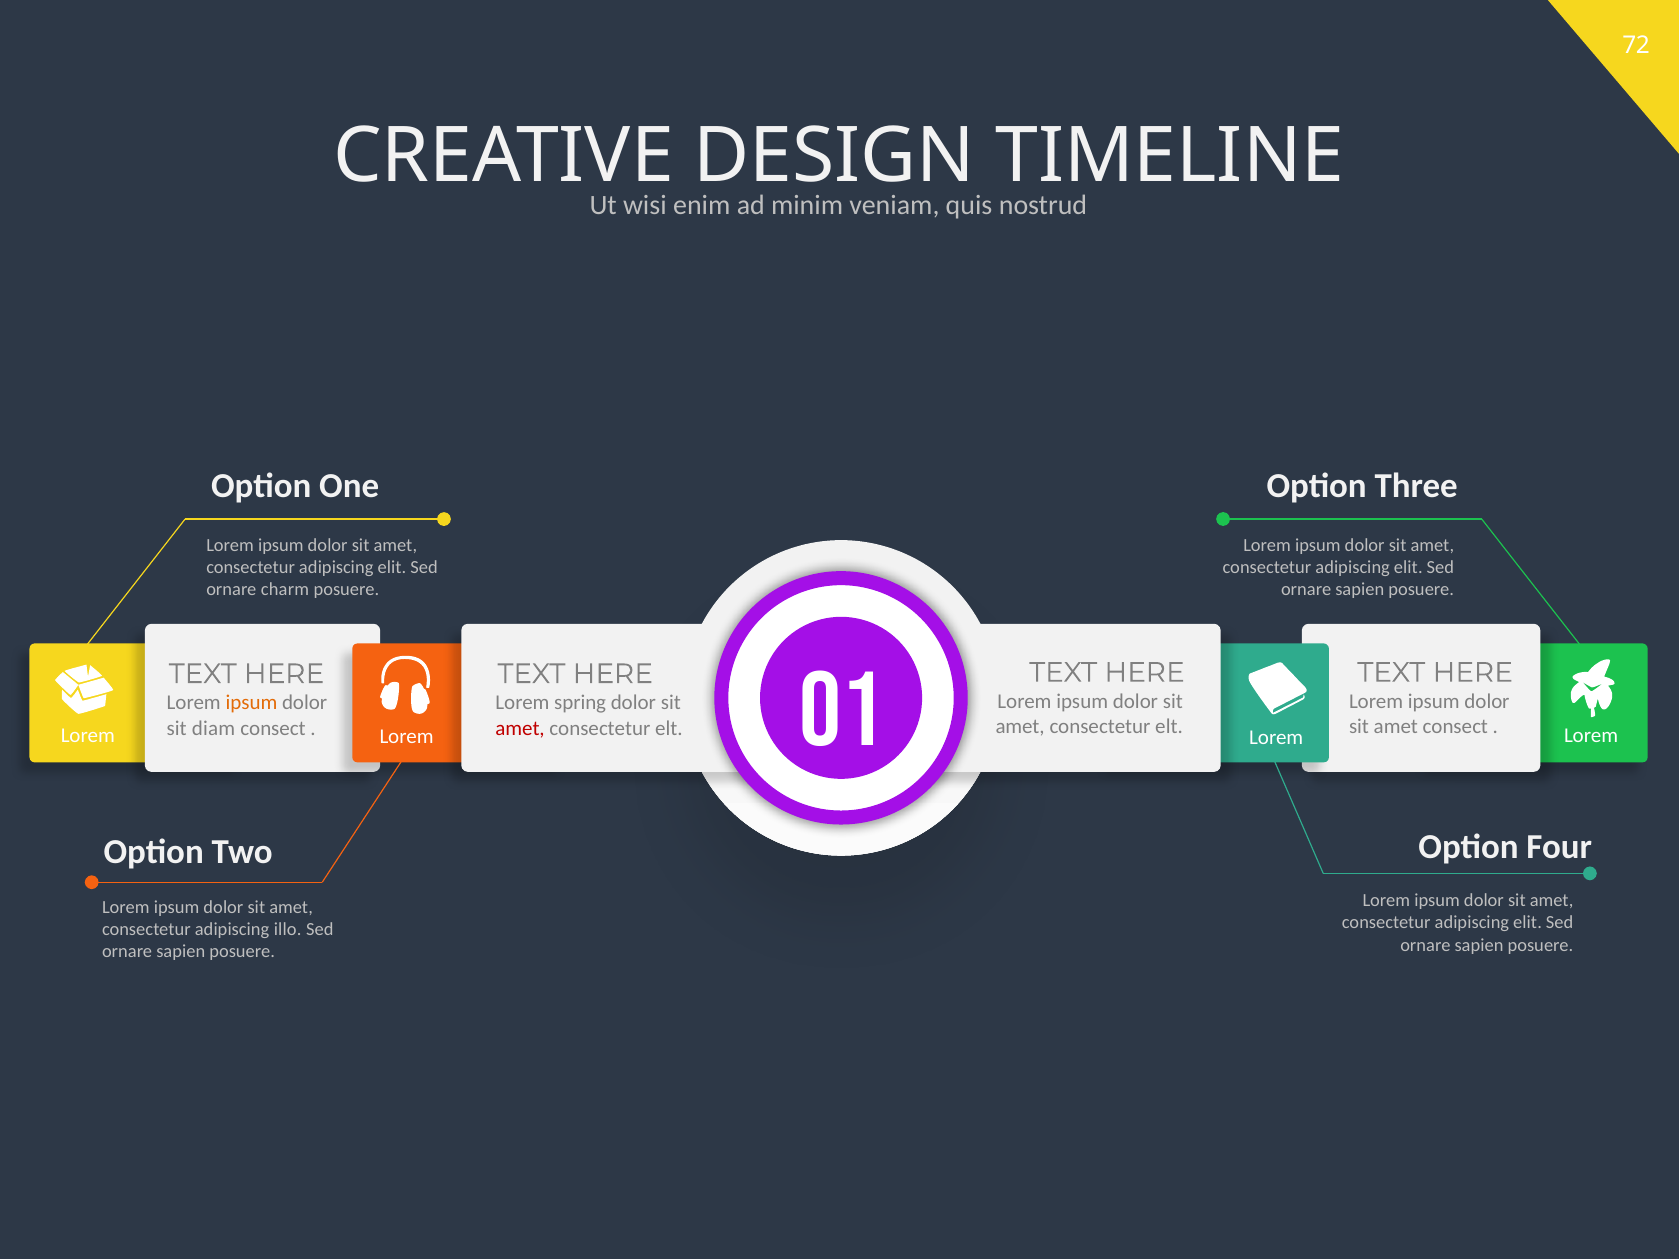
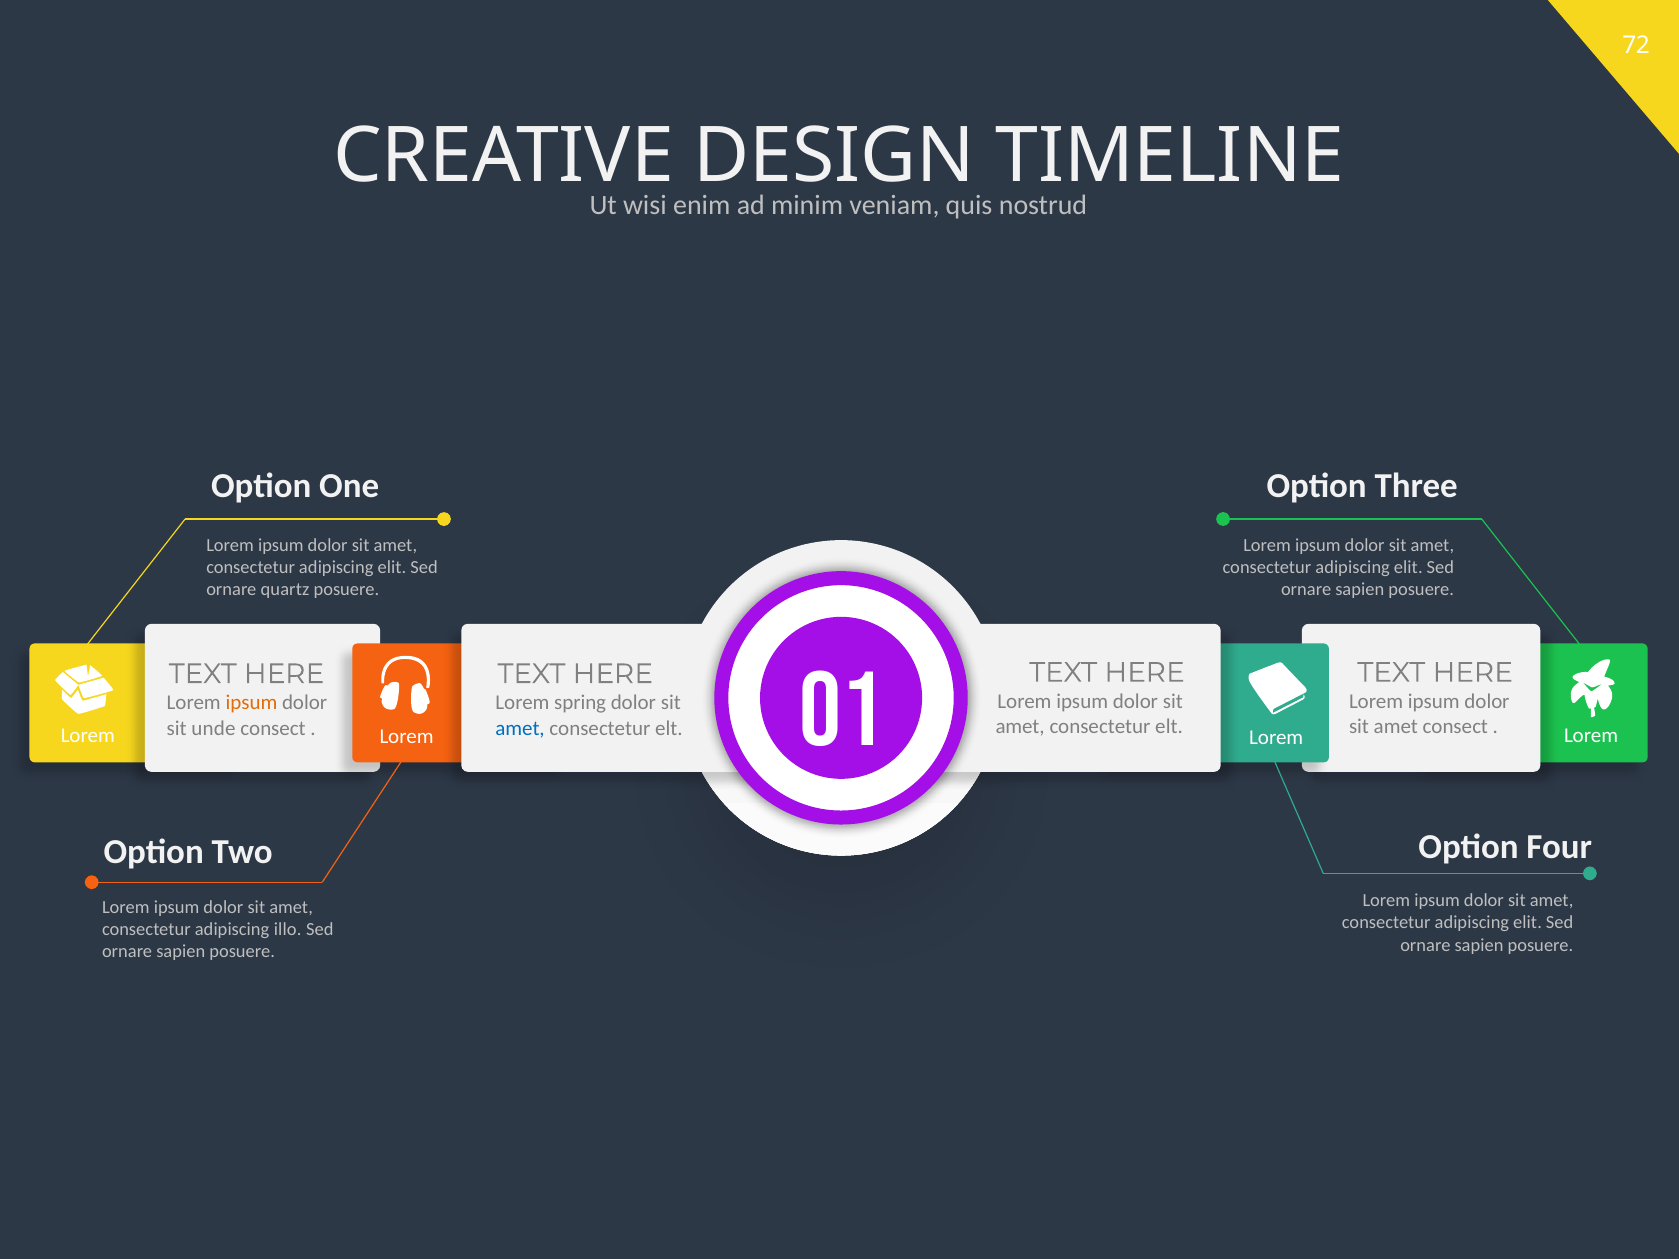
charm: charm -> quartz
diam: diam -> unde
amet at (520, 728) colour: red -> blue
